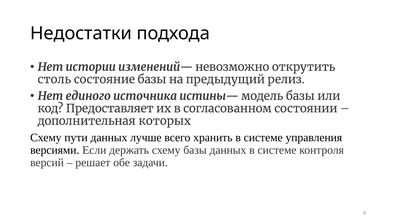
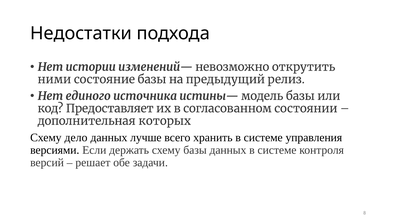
столь: столь -> ними
пути: пути -> дело
